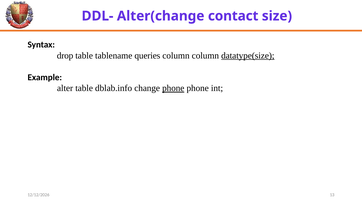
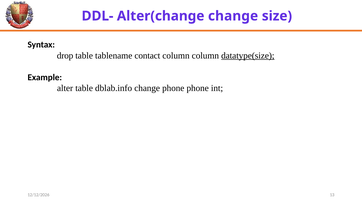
Alter(change contact: contact -> change
queries: queries -> contact
phone at (173, 88) underline: present -> none
